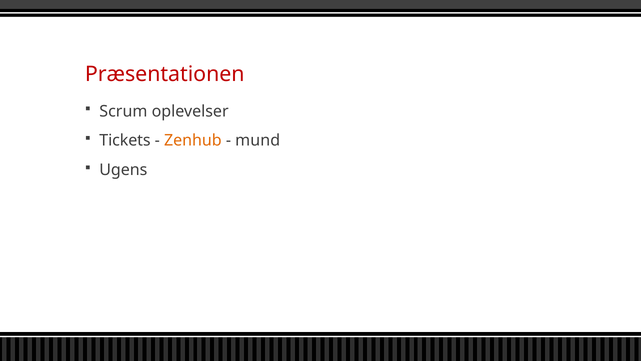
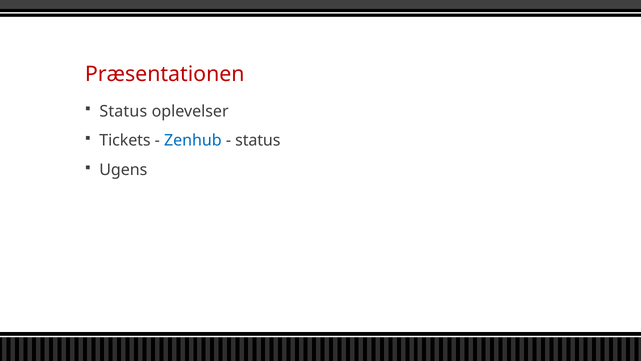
Scrum at (123, 111): Scrum -> Status
Zenhub colour: orange -> blue
mund at (258, 140): mund -> status
